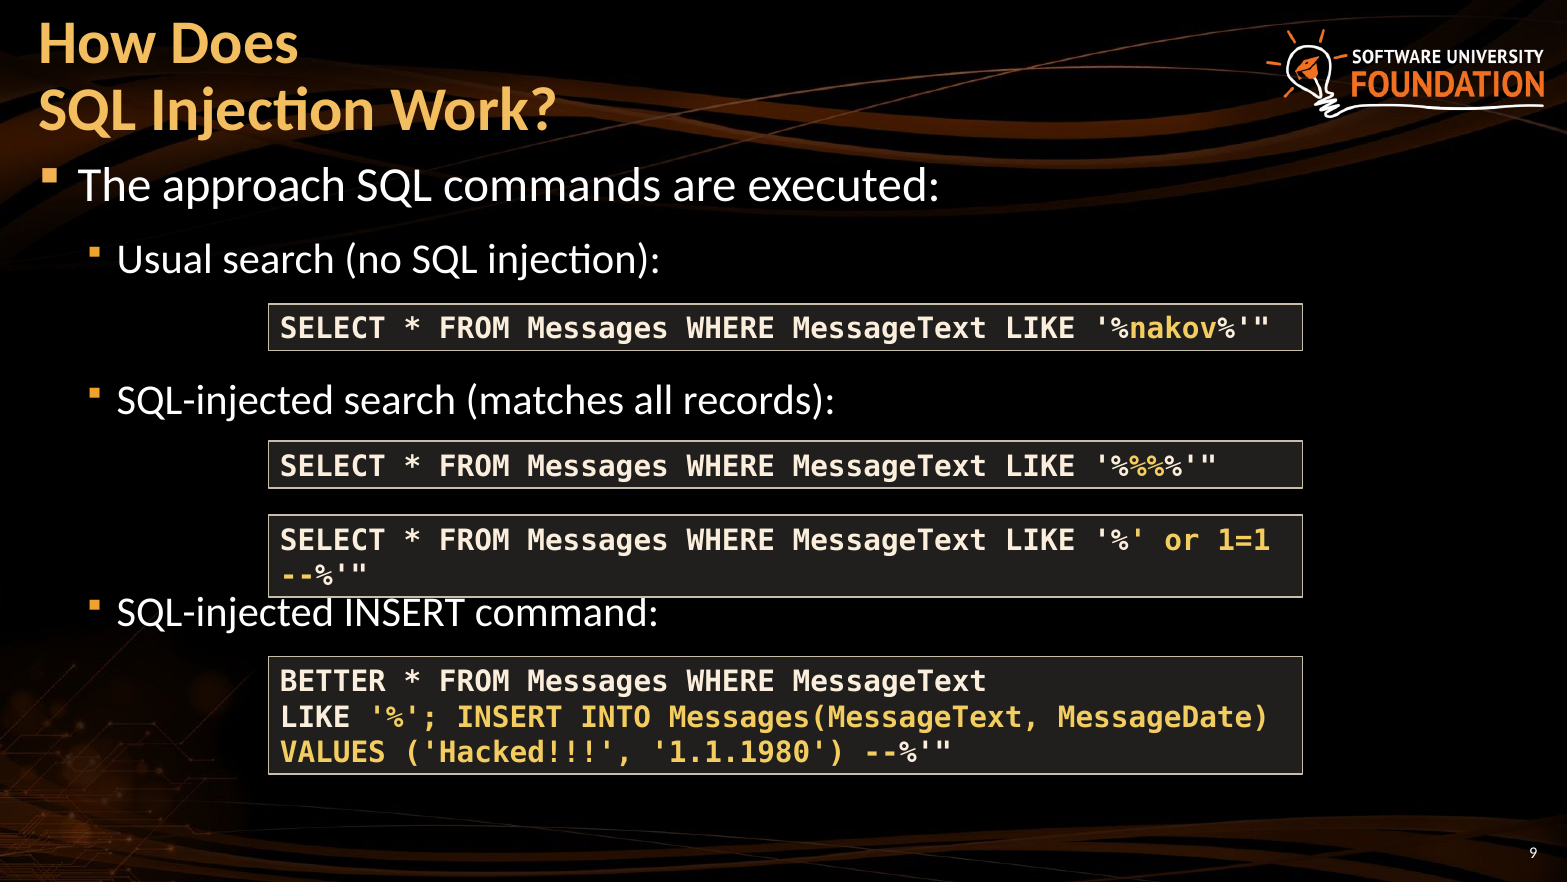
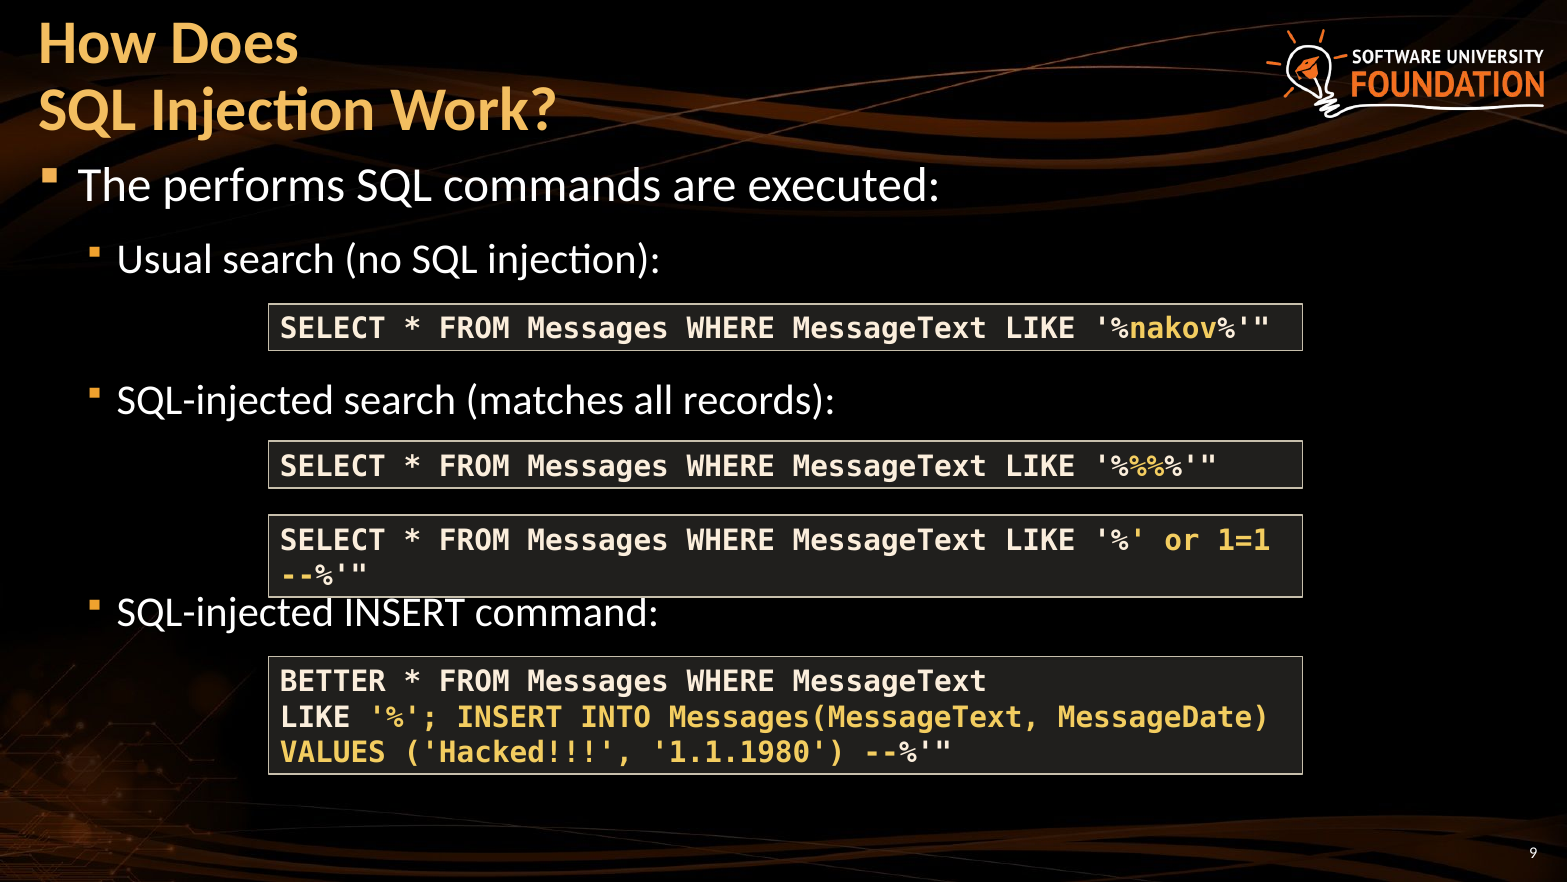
approach: approach -> performs
